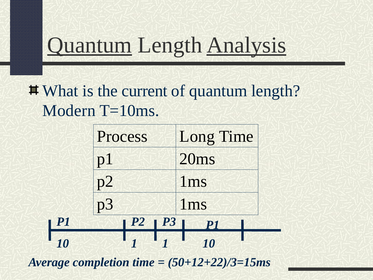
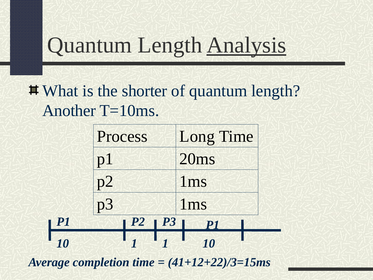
Quantum at (90, 45) underline: present -> none
current: current -> shorter
Modern: Modern -> Another
50+12+22)/3=15ms: 50+12+22)/3=15ms -> 41+12+22)/3=15ms
